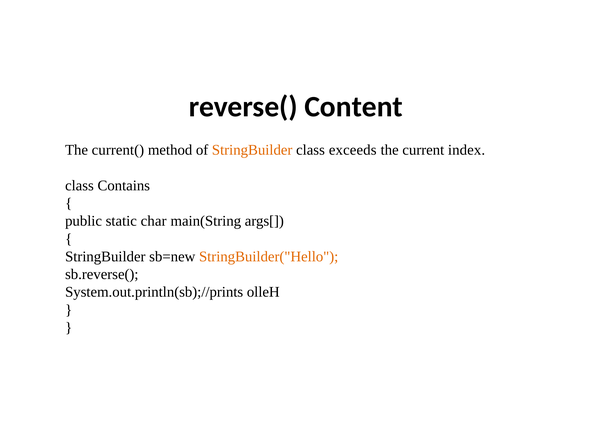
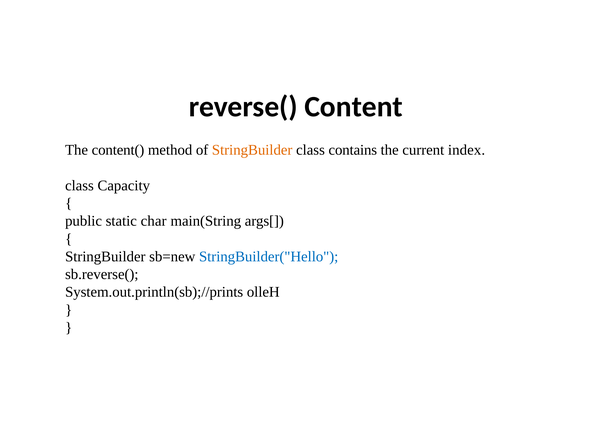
current(: current( -> content(
exceeds: exceeds -> contains
Contains: Contains -> Capacity
StringBuilder("Hello colour: orange -> blue
